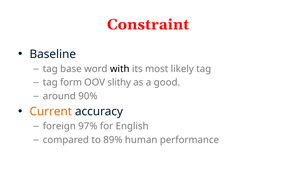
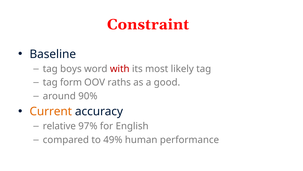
base: base -> boys
with colour: black -> red
slithy: slithy -> raths
foreign: foreign -> relative
89%: 89% -> 49%
